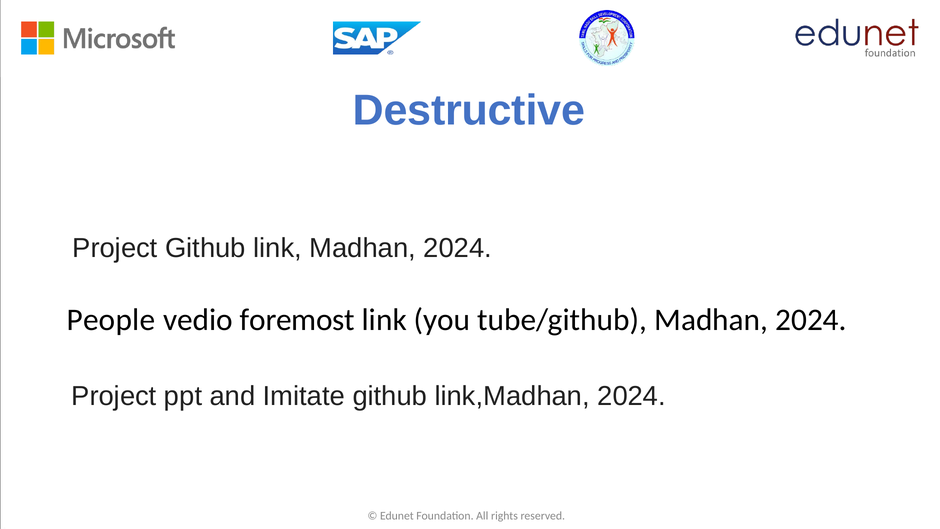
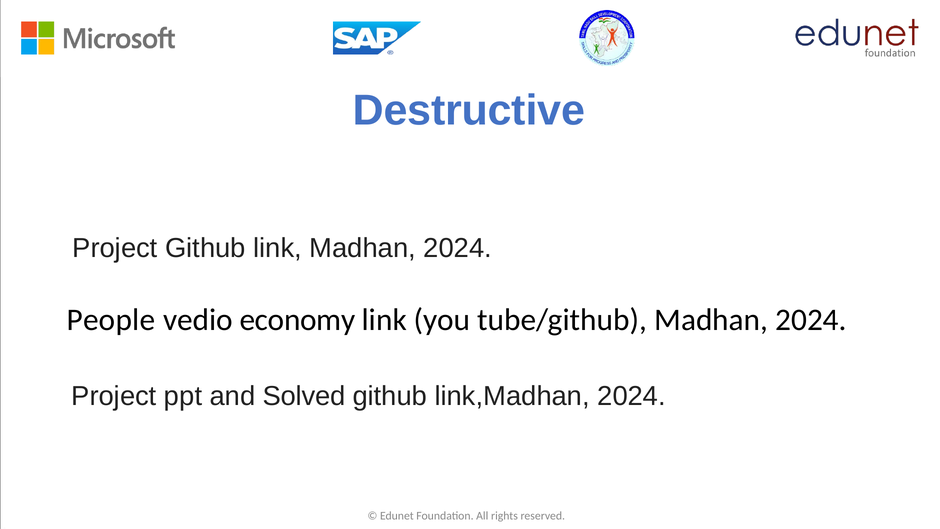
foremost: foremost -> economy
Imitate: Imitate -> Solved
